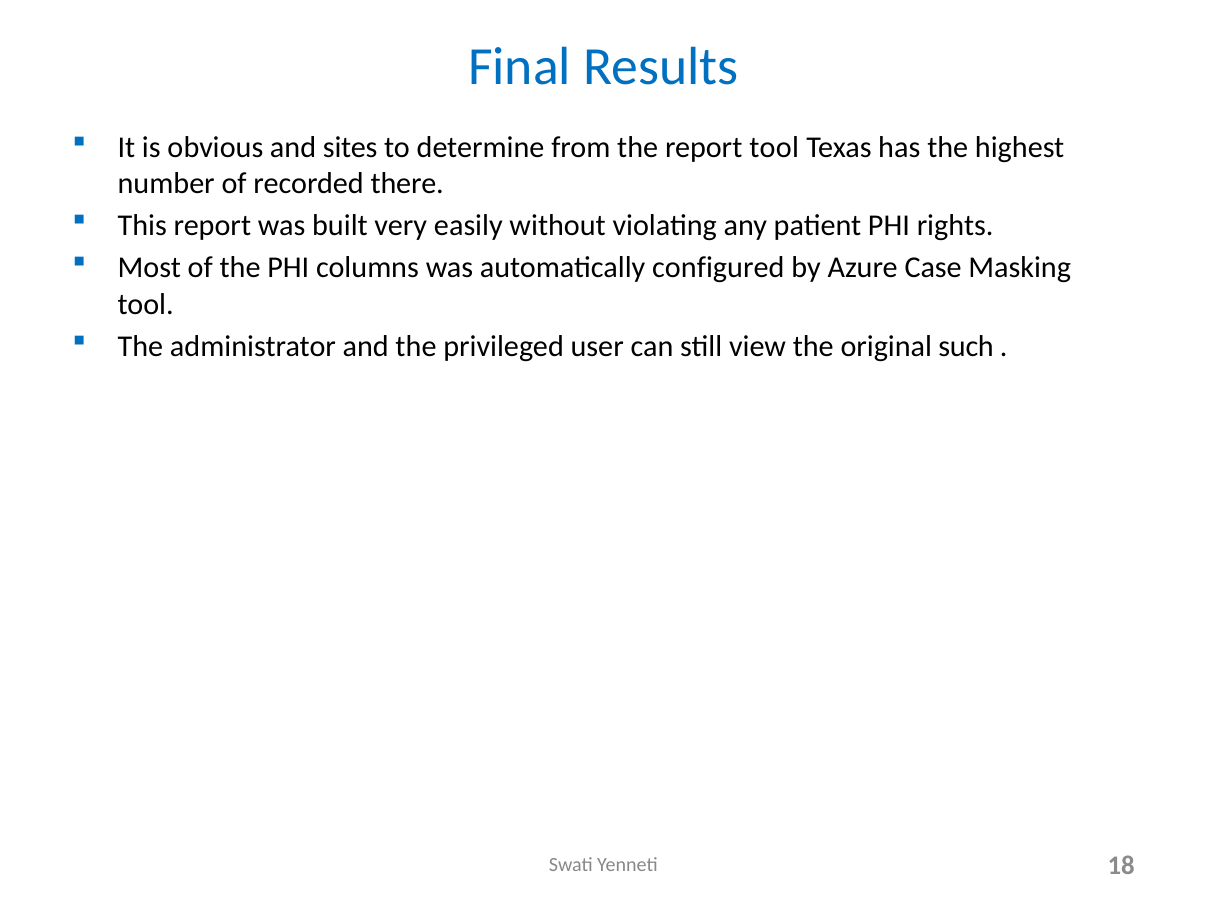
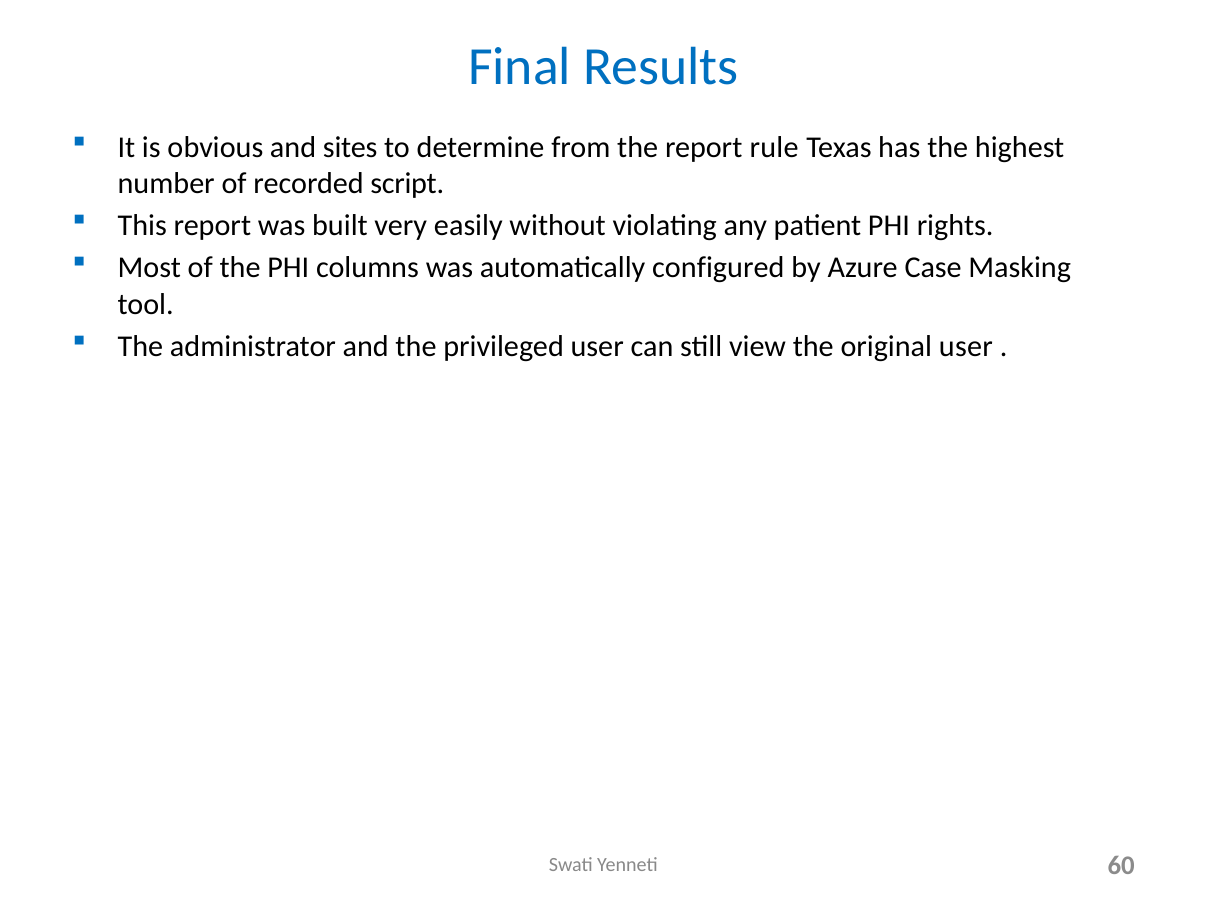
report tool: tool -> rule
there: there -> script
original such: such -> user
18: 18 -> 60
